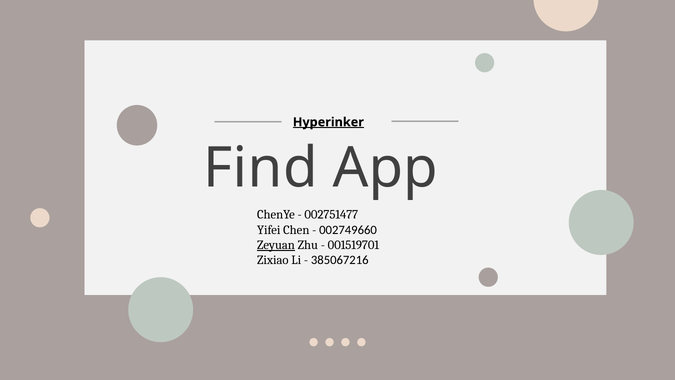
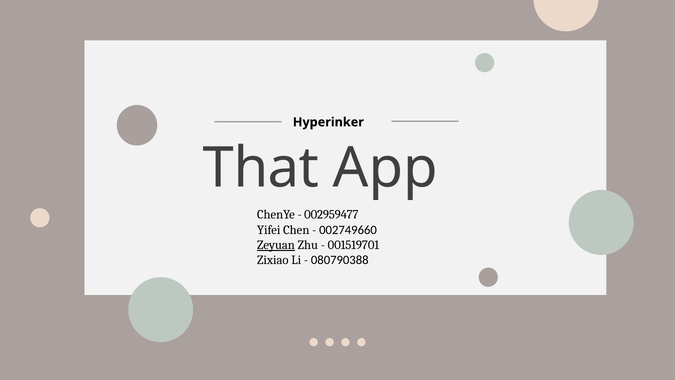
Hyperinker underline: present -> none
Find: Find -> That
002751477: 002751477 -> 002959477
385067216: 385067216 -> 080790388
